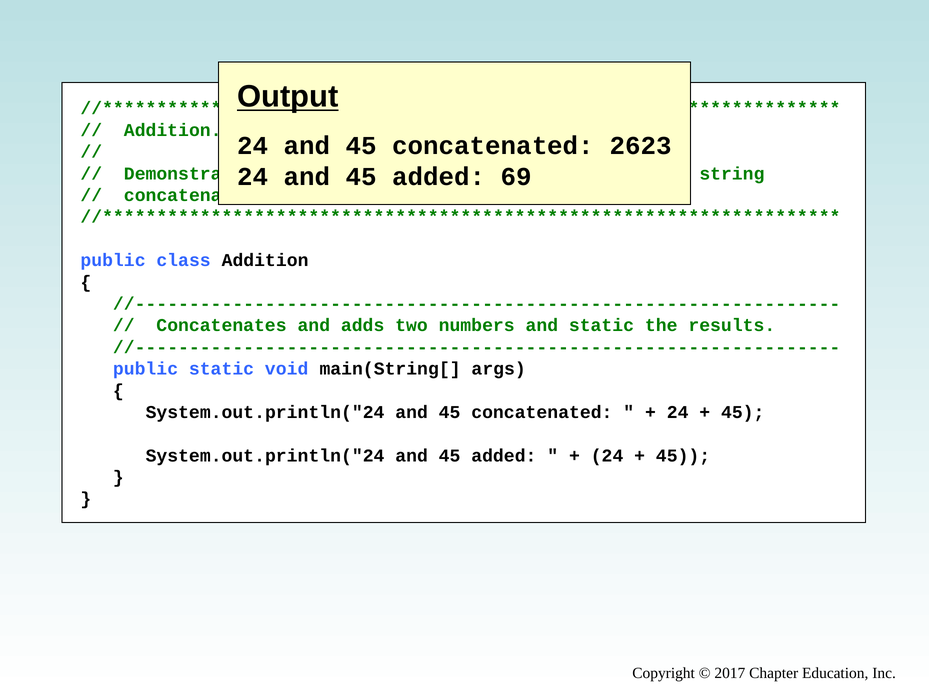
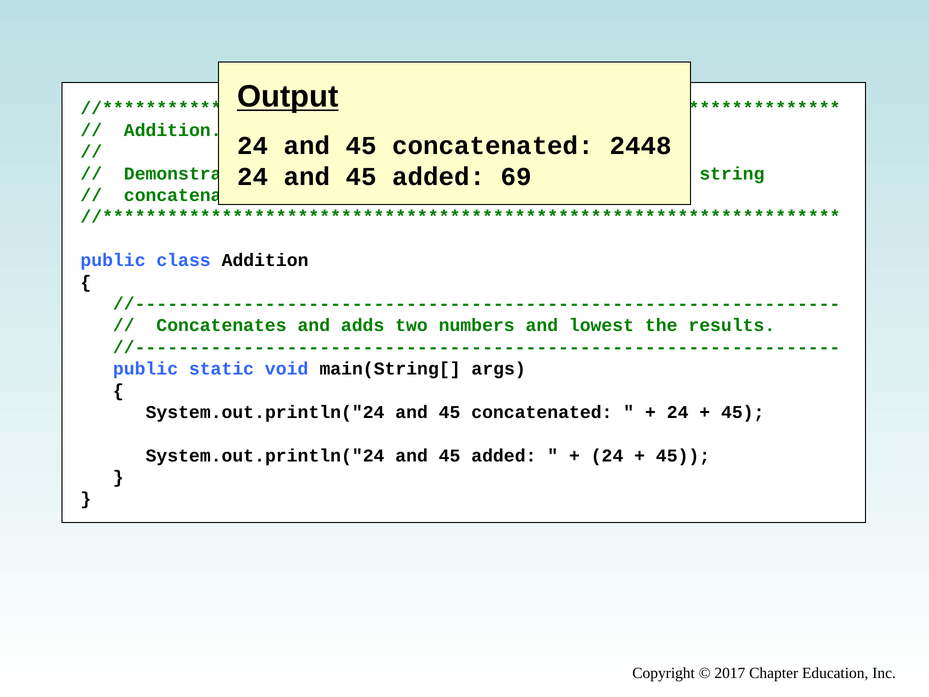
2623: 2623 -> 2448
and static: static -> lowest
